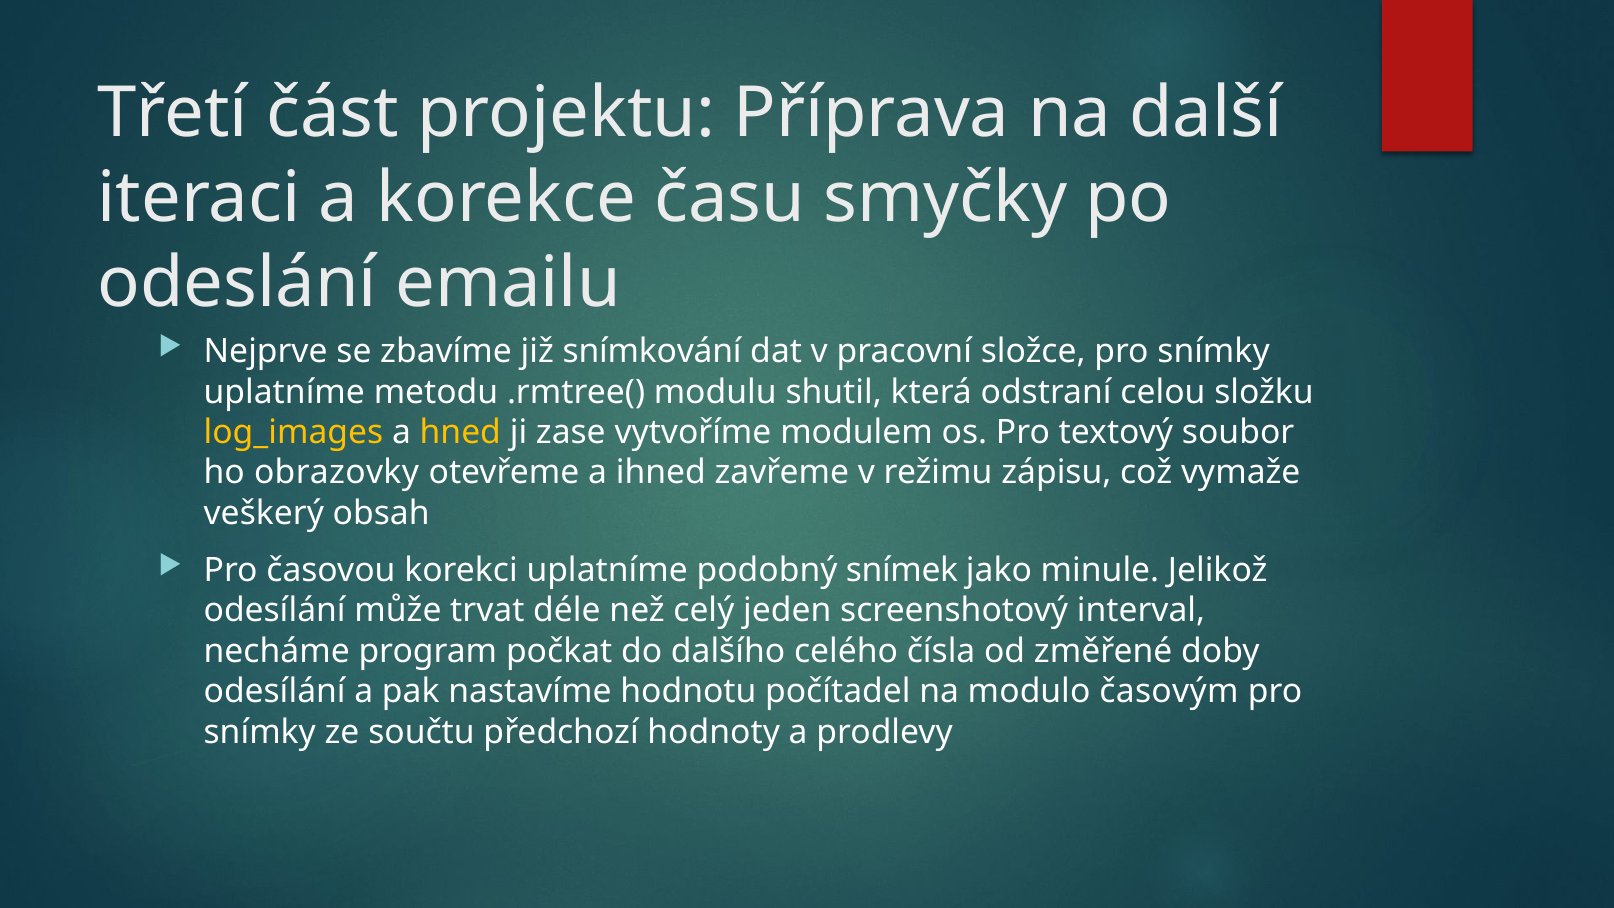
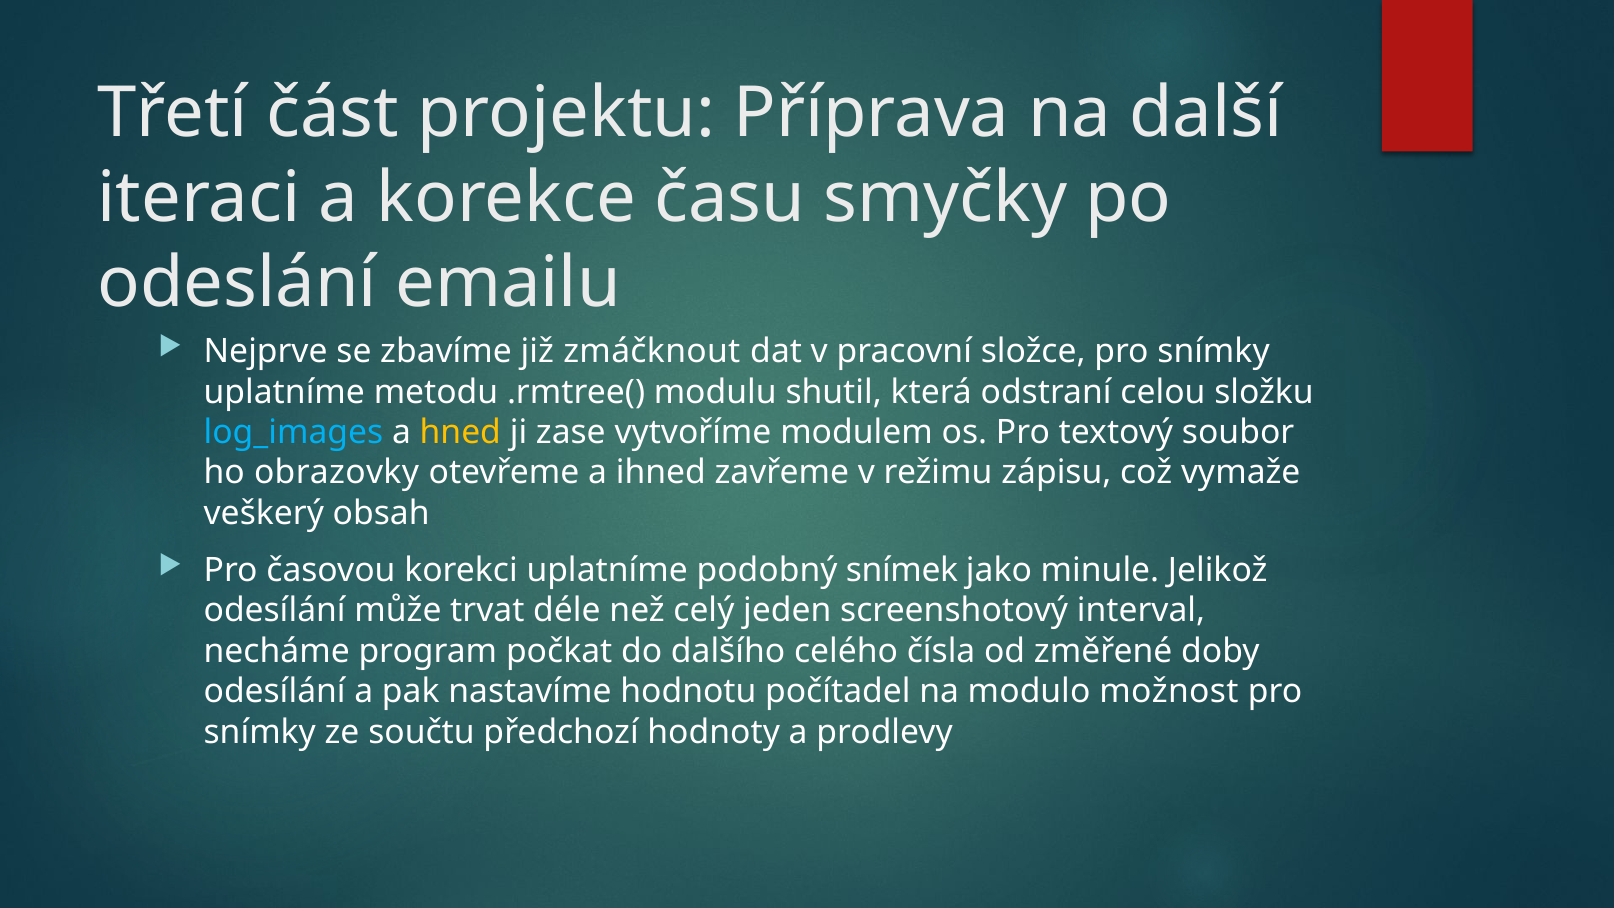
snímkování: snímkování -> zmáčknout
log_images colour: yellow -> light blue
časovým: časovým -> možnost
